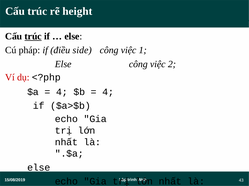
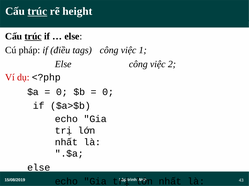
trúc at (37, 11) underline: none -> present
side: side -> tags
4 at (62, 92): 4 -> 0
4 at (108, 92): 4 -> 0
